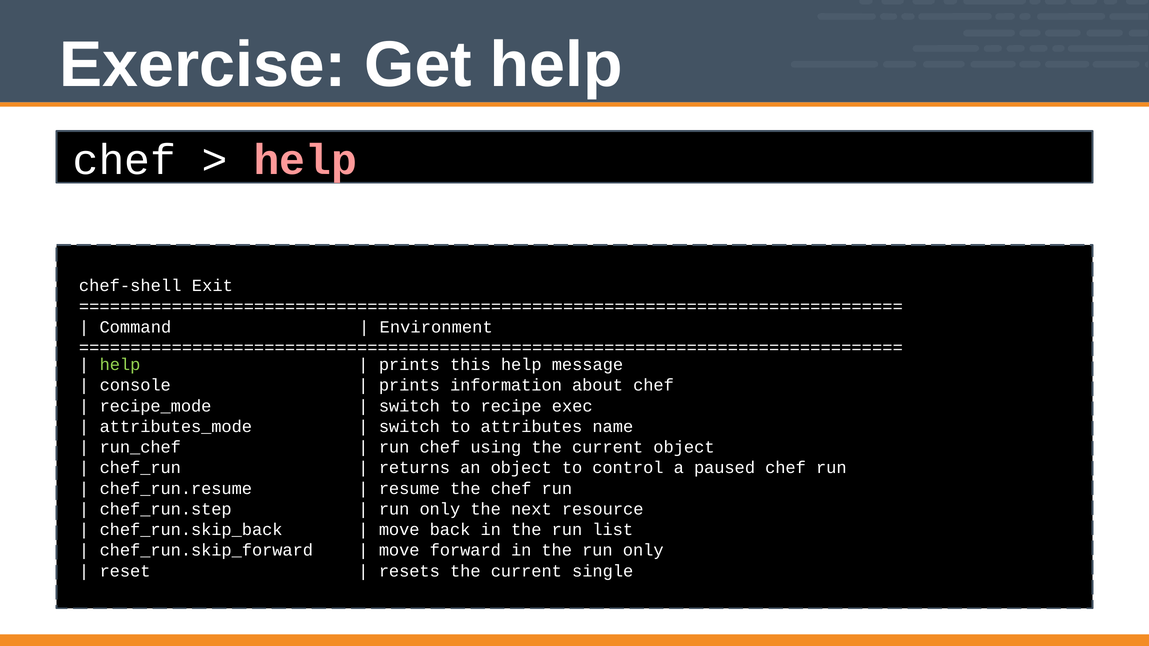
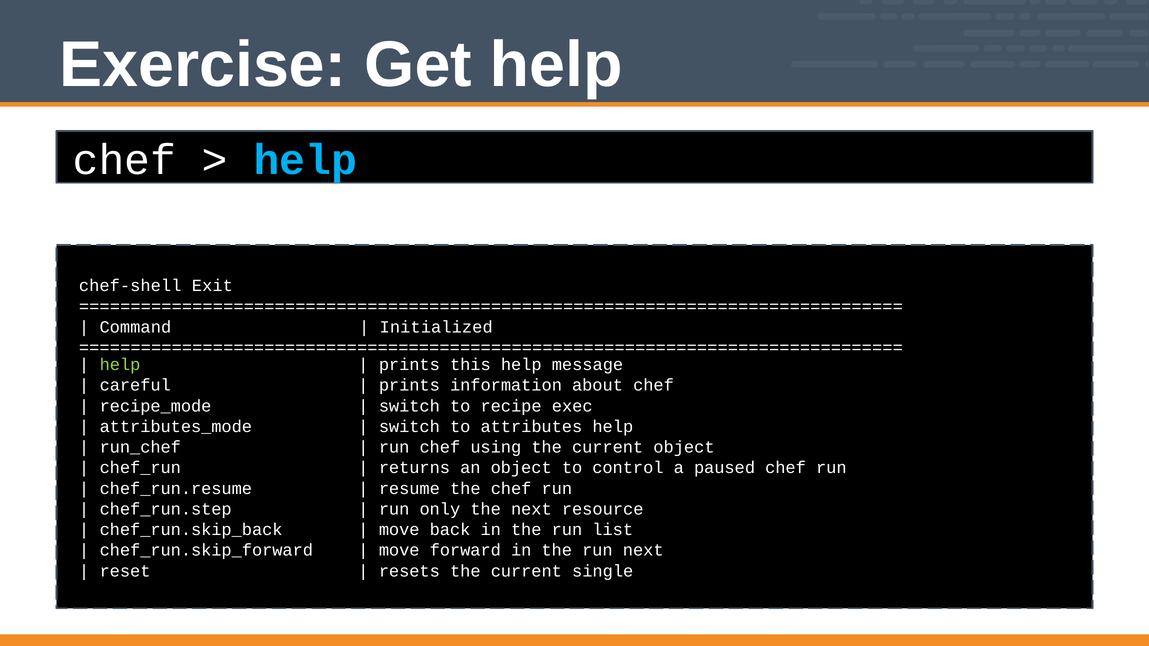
help at (305, 160) colour: pink -> light blue
Environment: Environment -> Initialized
console: console -> careful
attributes name: name -> help
the run only: only -> next
